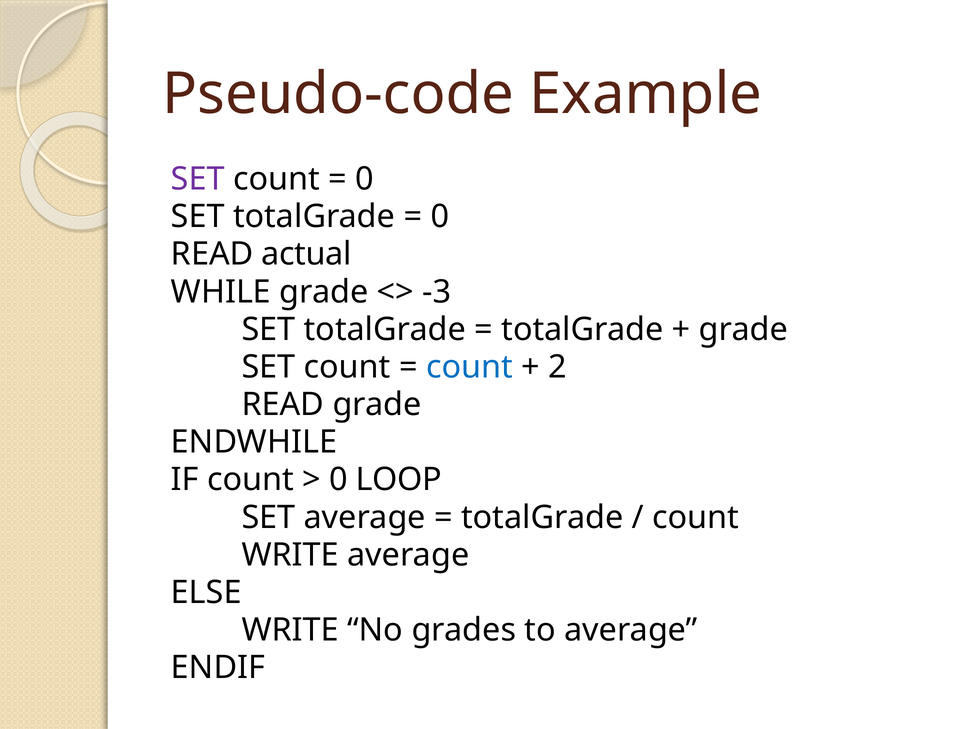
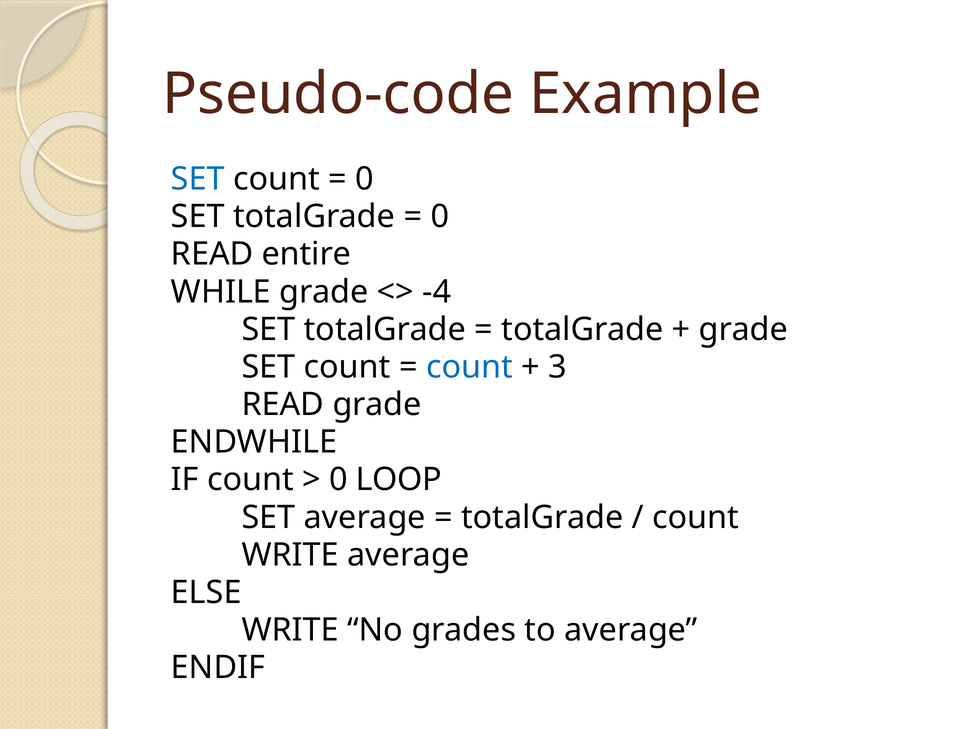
SET at (198, 179) colour: purple -> blue
actual: actual -> entire
-3: -3 -> -4
2: 2 -> 3
